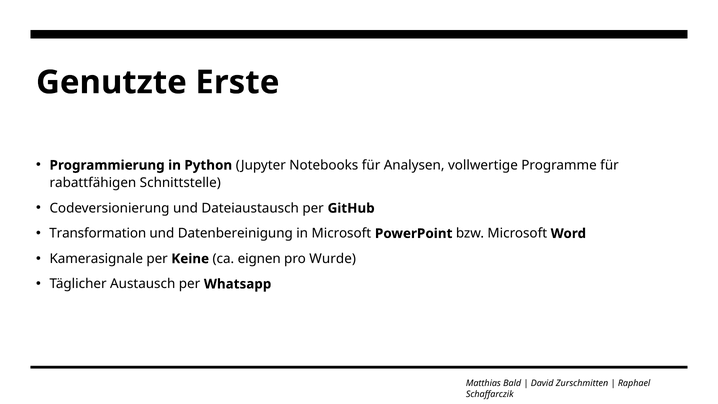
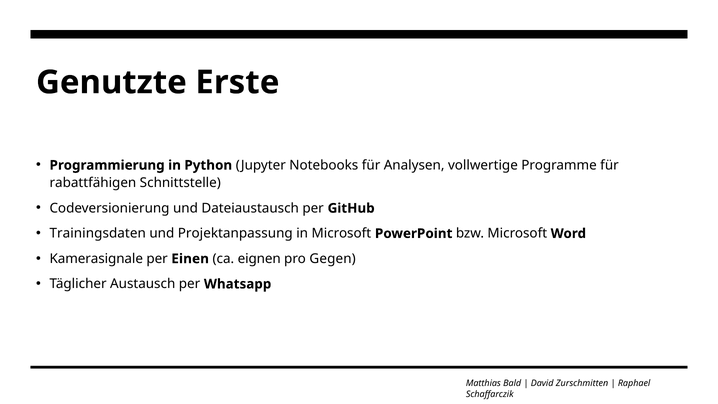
Transformation: Transformation -> Trainingsdaten
Datenbereinigung: Datenbereinigung -> Projektanpassung
Keine: Keine -> Einen
Wurde: Wurde -> Gegen
